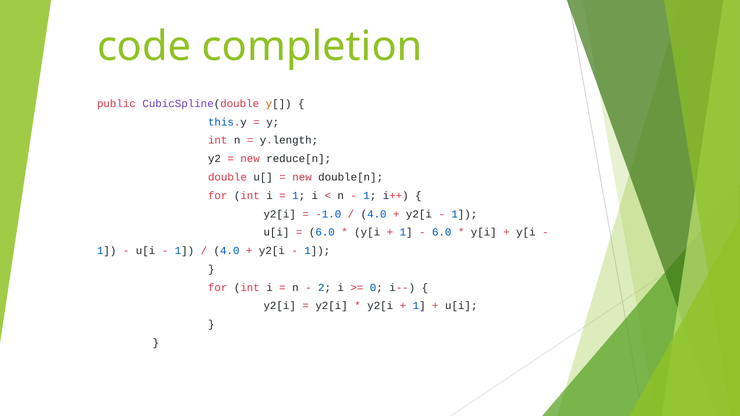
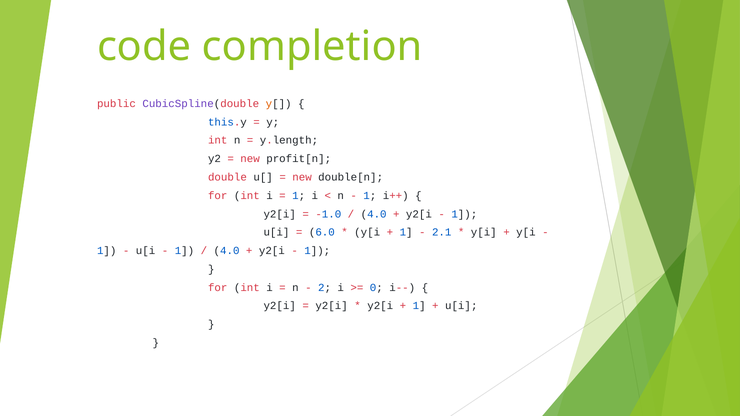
reduce[n: reduce[n -> profit[n
6.0 at (442, 233): 6.0 -> 2.1
